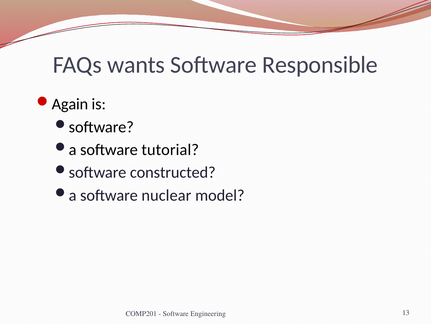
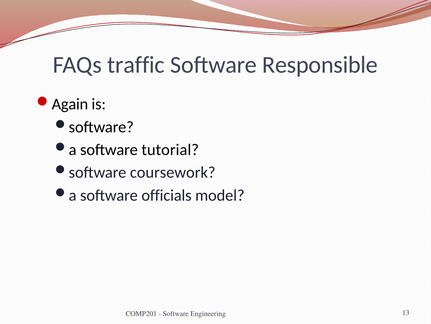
wants: wants -> traffic
constructed: constructed -> coursework
nuclear: nuclear -> officials
